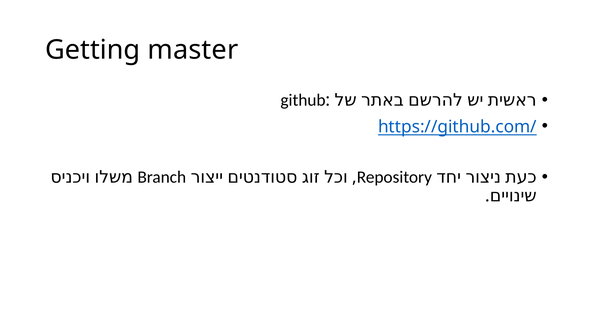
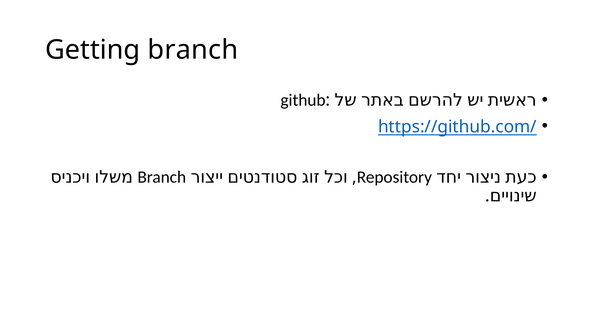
Getting master: master -> branch
